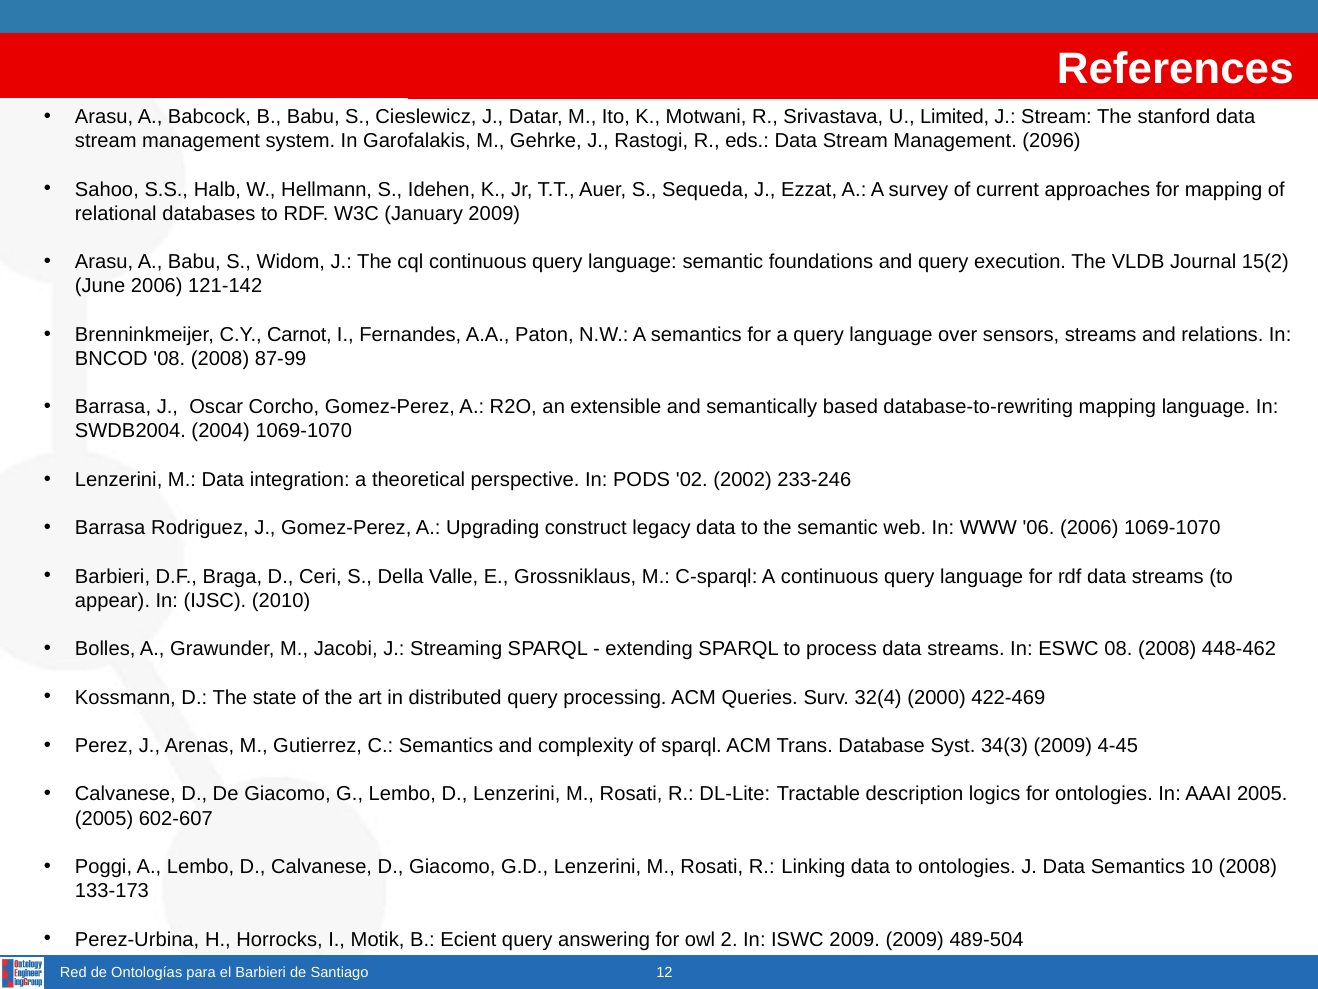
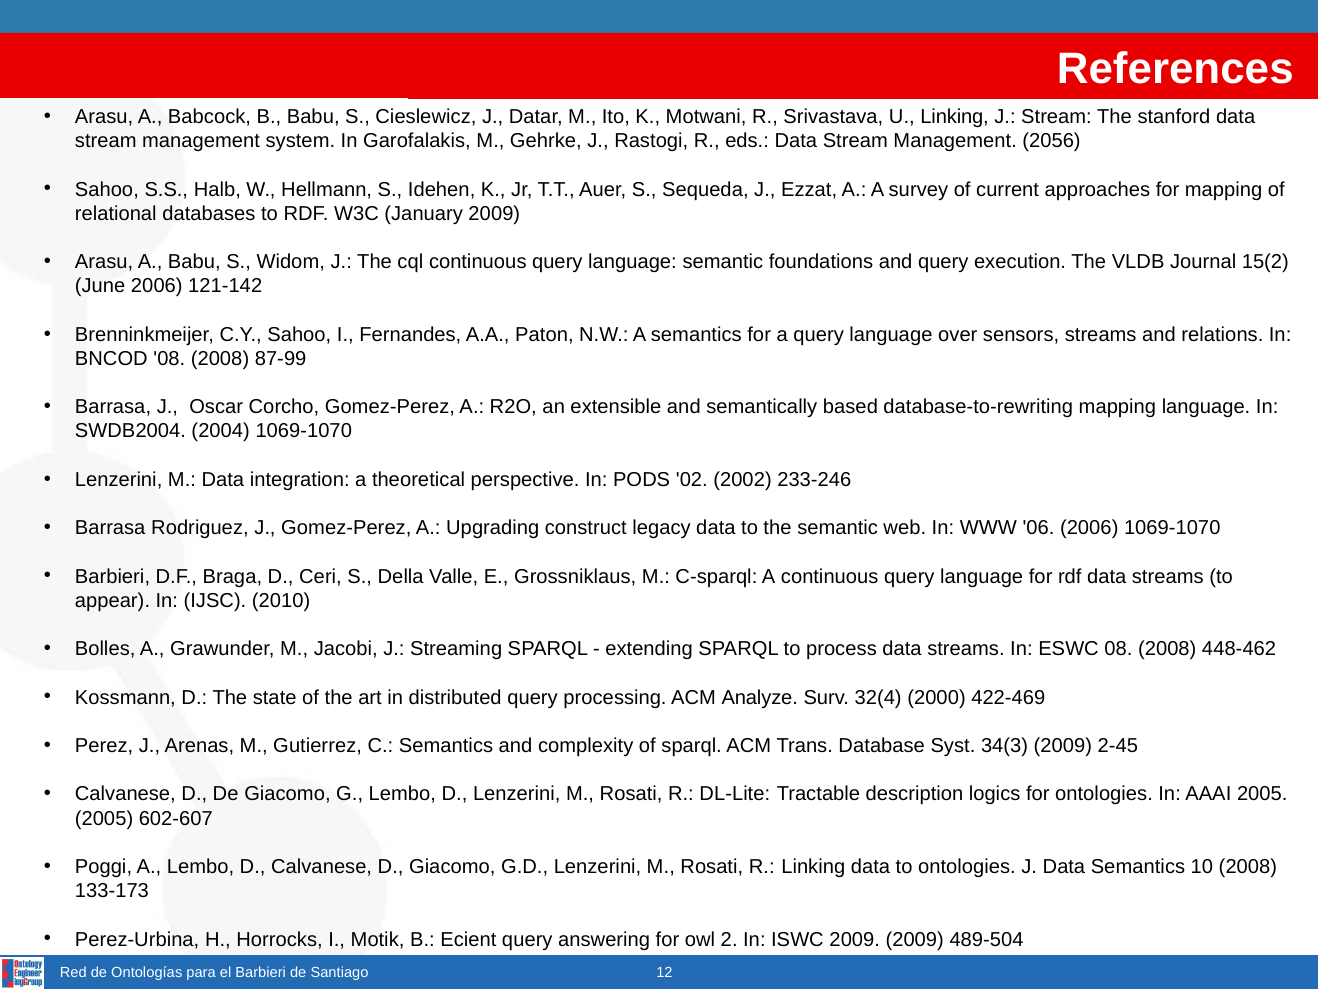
U Limited: Limited -> Linking
2096: 2096 -> 2056
C.Y Carnot: Carnot -> Sahoo
Queries: Queries -> Analyze
4-45: 4-45 -> 2-45
